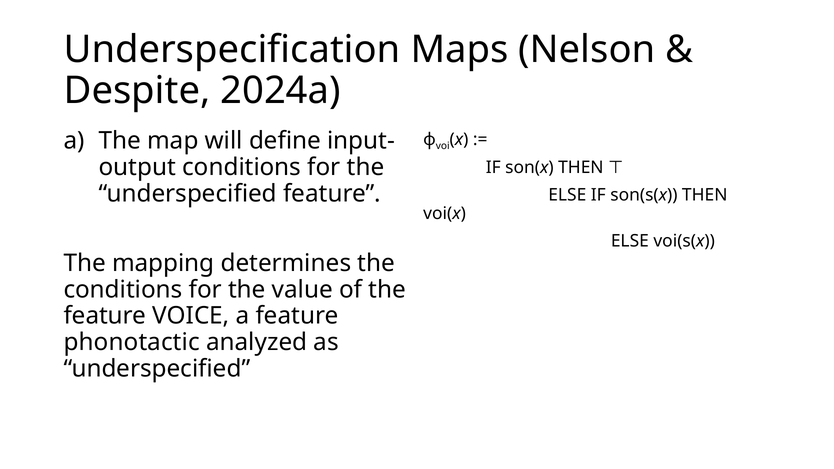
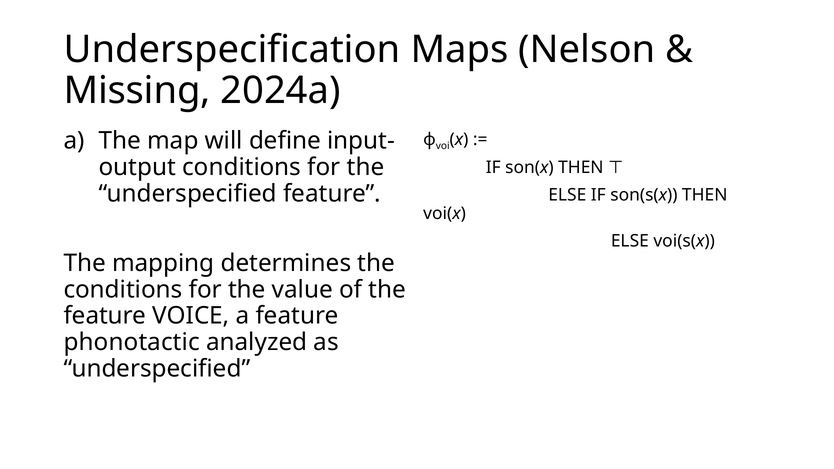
Despite: Despite -> Missing
